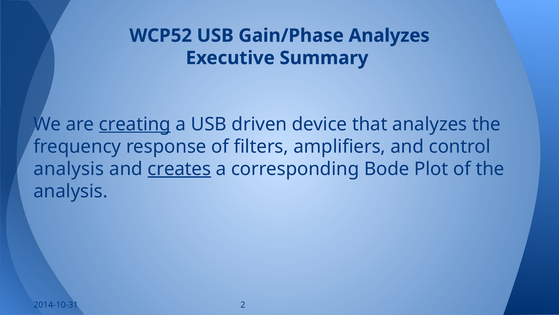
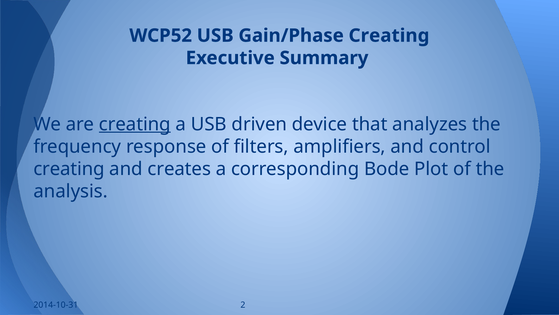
Gain/Phase Analyzes: Analyzes -> Creating
analysis at (69, 169): analysis -> creating
creates underline: present -> none
